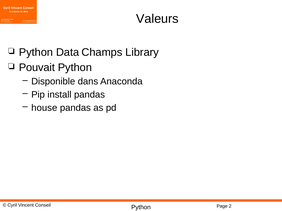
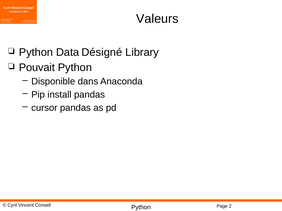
Champs: Champs -> Désigné
house: house -> cursor
